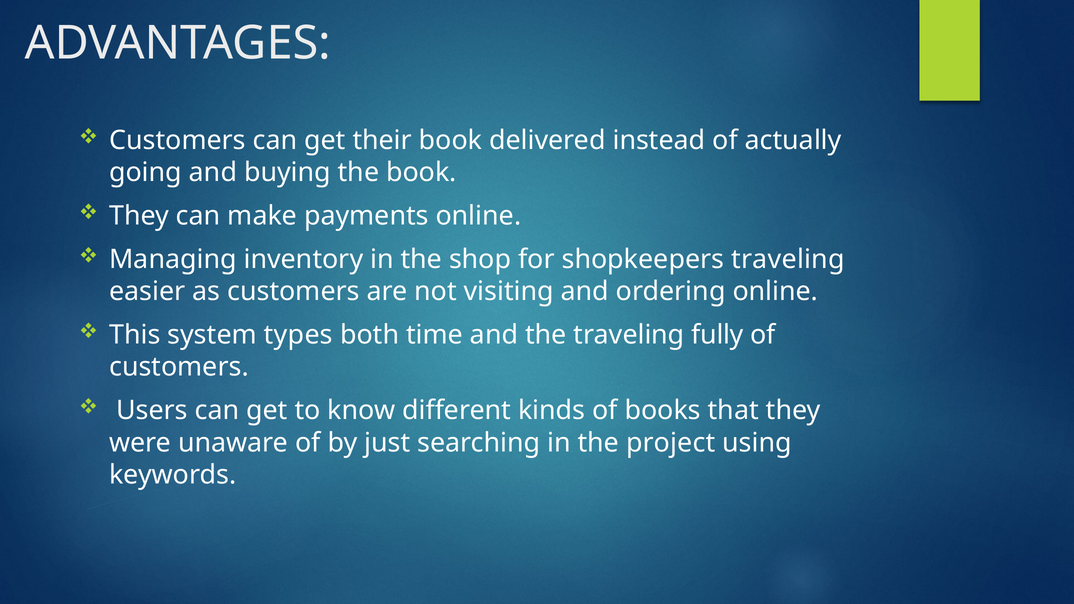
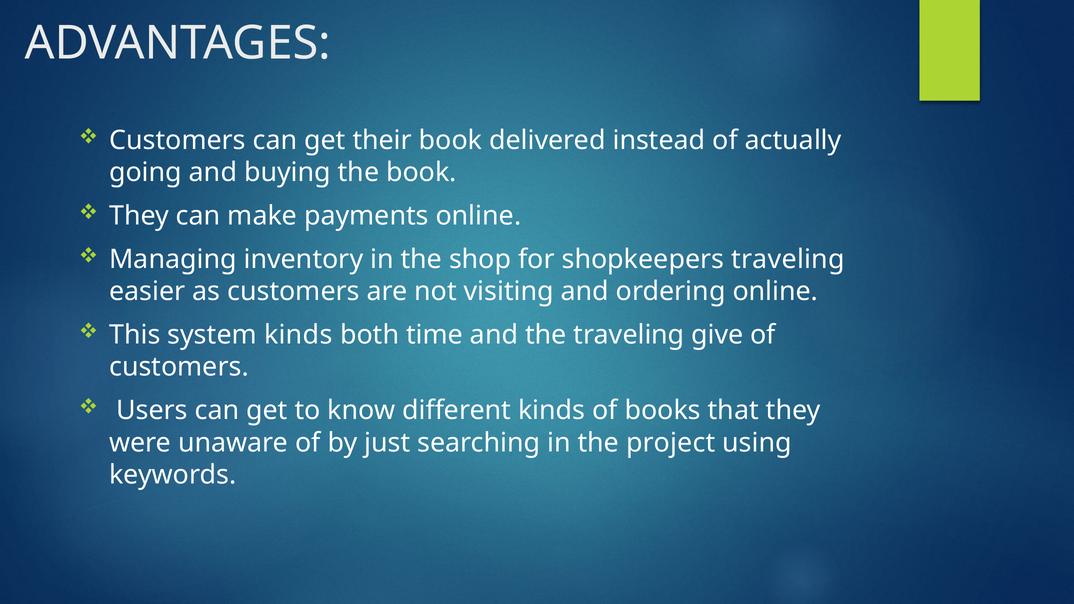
system types: types -> kinds
fully: fully -> give
